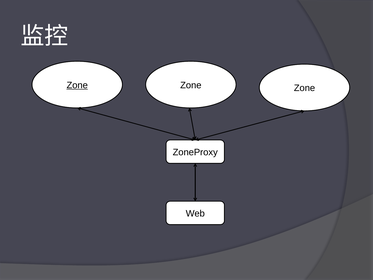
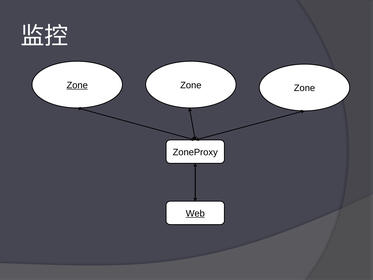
Web underline: none -> present
